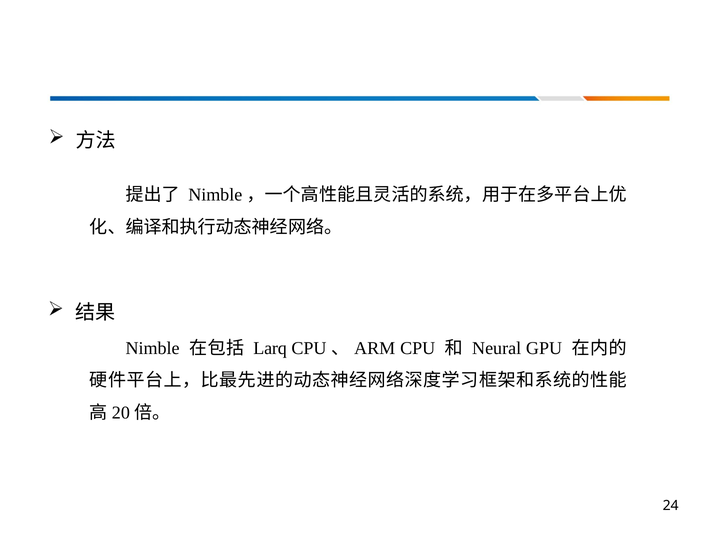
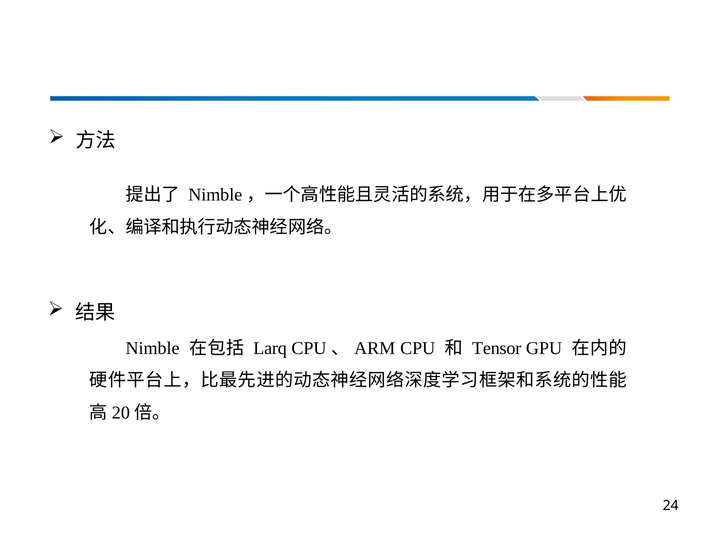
Neural: Neural -> Tensor
